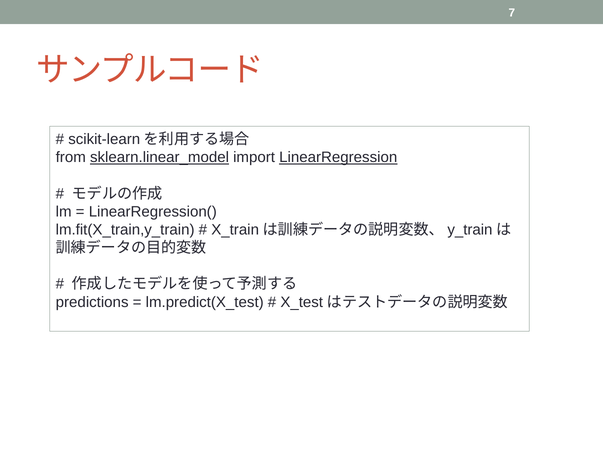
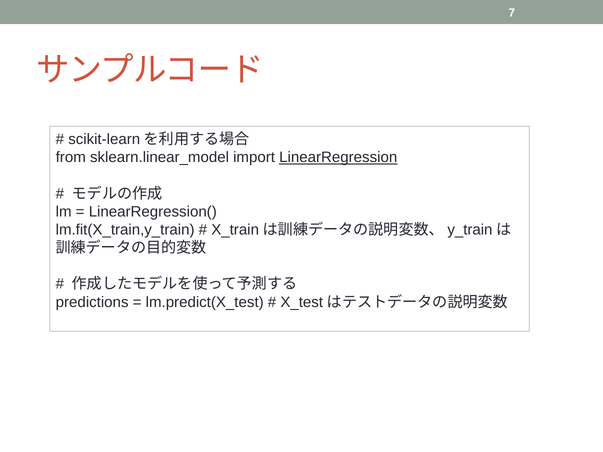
sklearn.linear_model underline: present -> none
